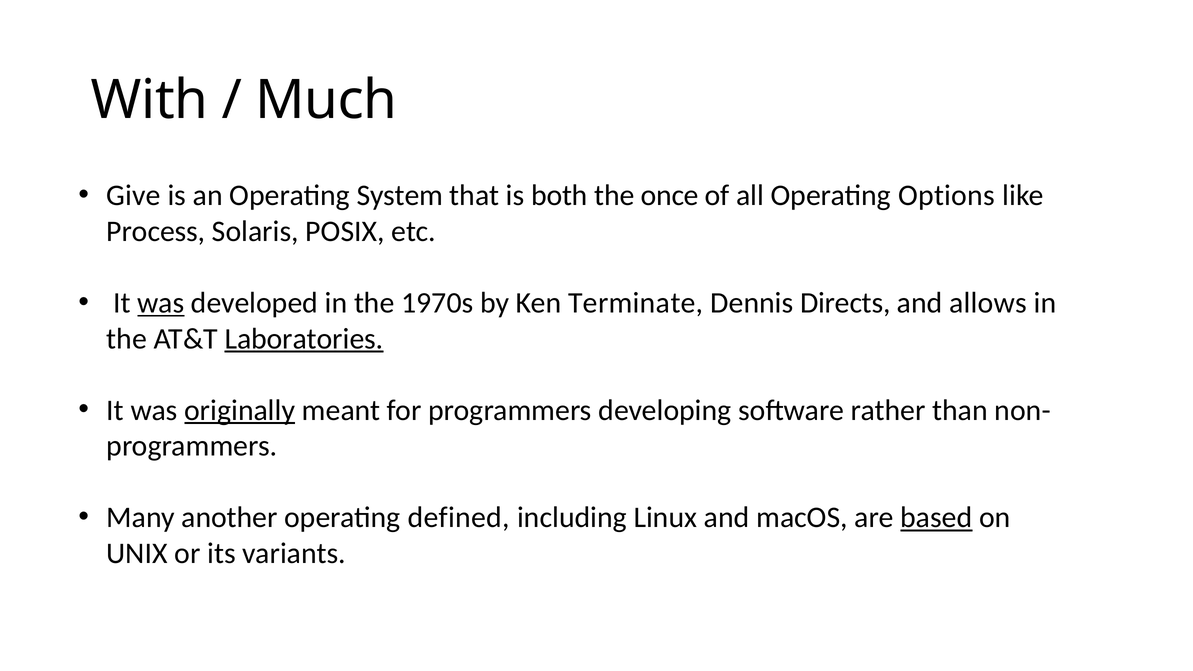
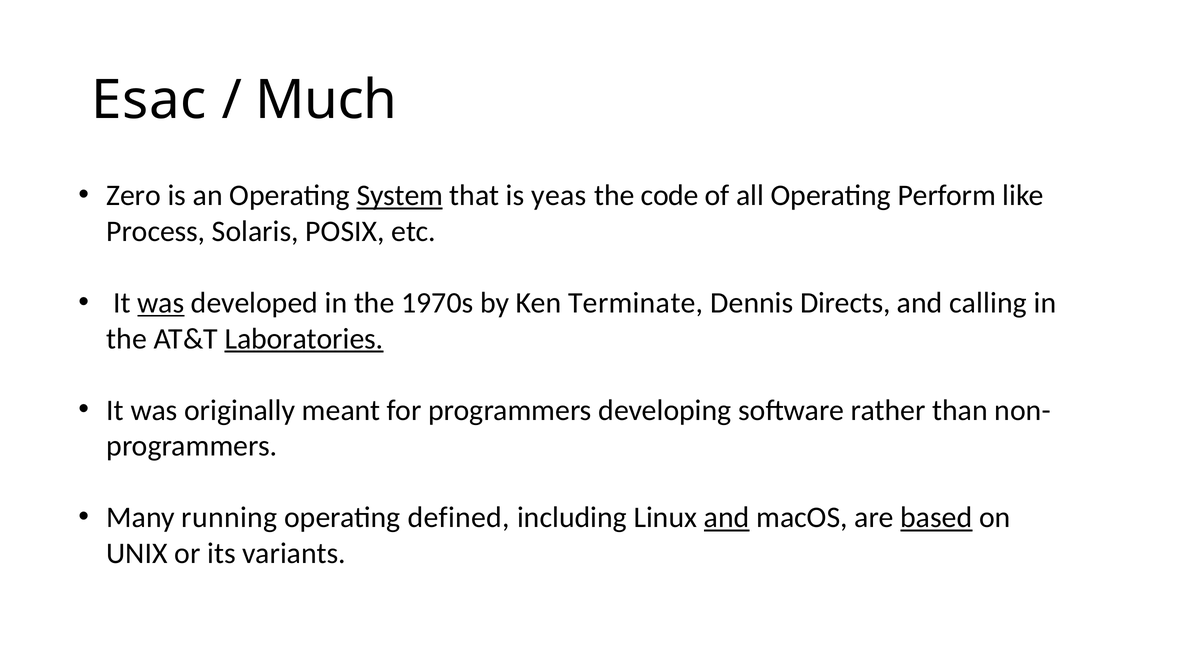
With: With -> Esac
Give: Give -> Zero
System underline: none -> present
both: both -> yeas
once: once -> code
Options: Options -> Perform
allows: allows -> calling
originally underline: present -> none
another: another -> running
and at (727, 518) underline: none -> present
